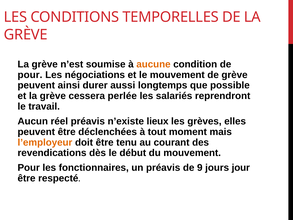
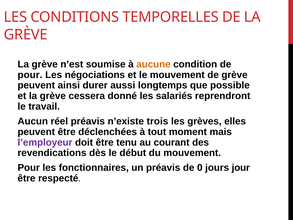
perlée: perlée -> donné
lieux: lieux -> trois
l’employeur colour: orange -> purple
9: 9 -> 0
